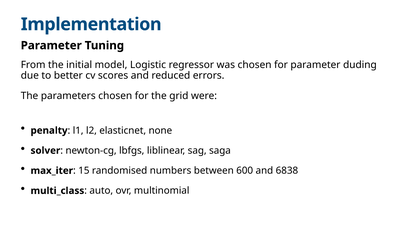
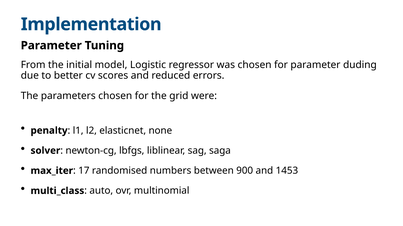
15: 15 -> 17
600: 600 -> 900
6838: 6838 -> 1453
